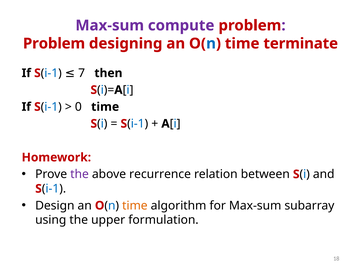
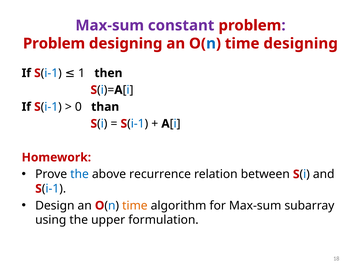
compute: compute -> constant
time terminate: terminate -> designing
7: 7 -> 1
0 time: time -> than
the at (80, 174) colour: purple -> blue
